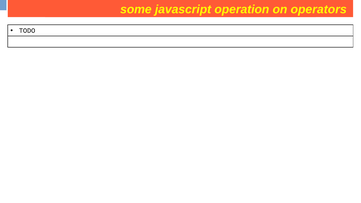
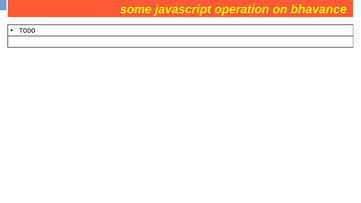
operators: operators -> bhavance
